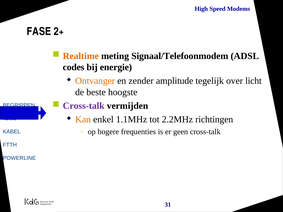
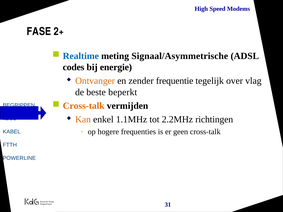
Realtime colour: orange -> blue
Signaal/Telefoonmodem: Signaal/Telefoonmodem -> Signaal/Asymmetrische
amplitude: amplitude -> frequentie
licht: licht -> vlag
hoogste: hoogste -> beperkt
Cross-talk at (84, 106) colour: purple -> orange
